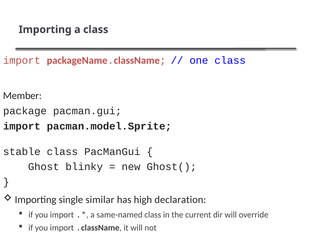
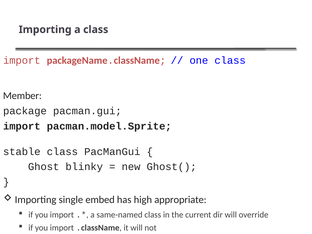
similar: similar -> embed
declaration: declaration -> appropriate
